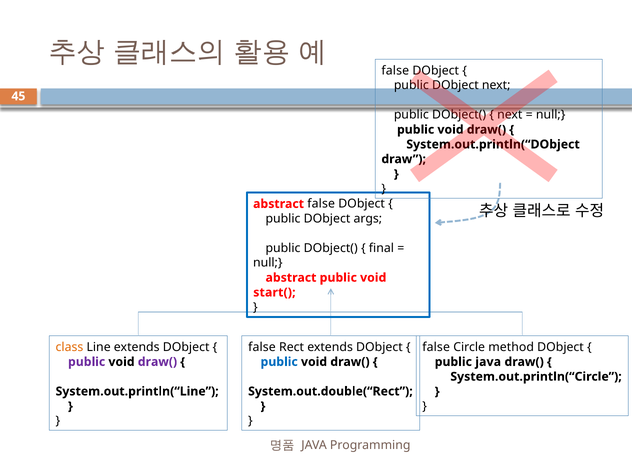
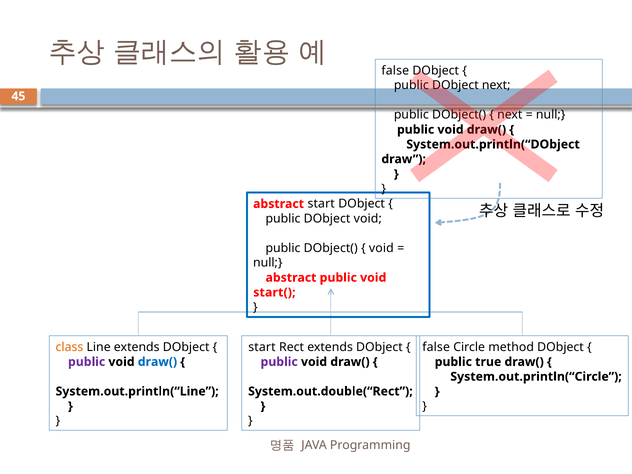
abstract false: false -> start
DObject args: args -> void
final at (381, 248): final -> void
false at (262, 347): false -> start
draw( at (157, 362) colour: purple -> blue
public at (279, 362) colour: blue -> purple
public java: java -> true
